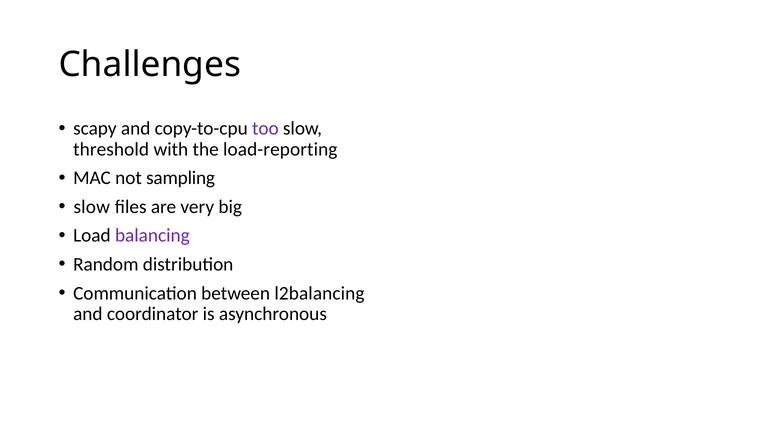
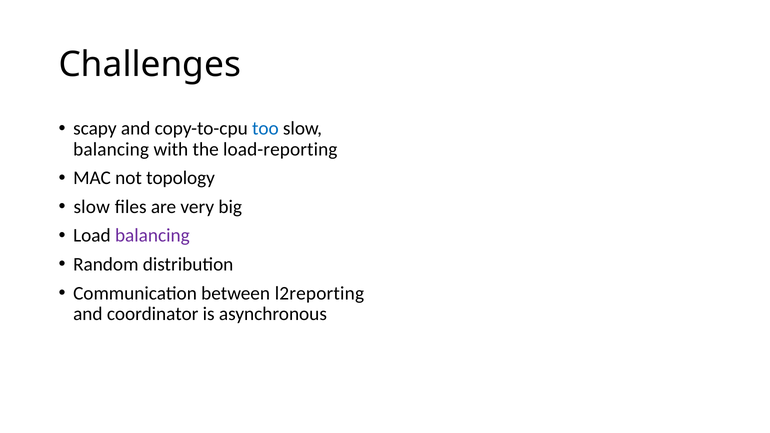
too colour: purple -> blue
threshold at (111, 149): threshold -> balancing
sampling: sampling -> topology
l2balancing: l2balancing -> l2reporting
